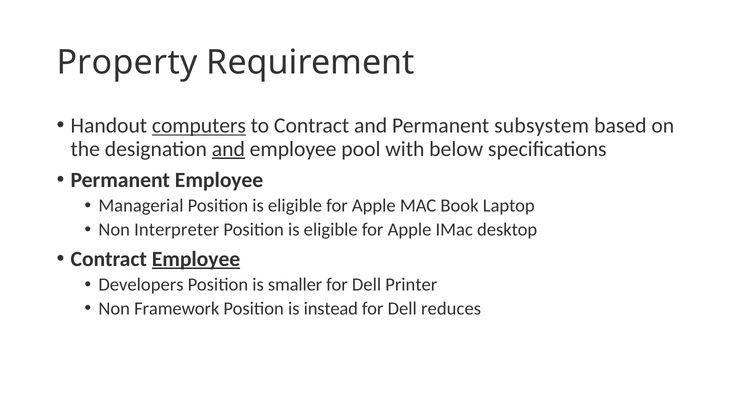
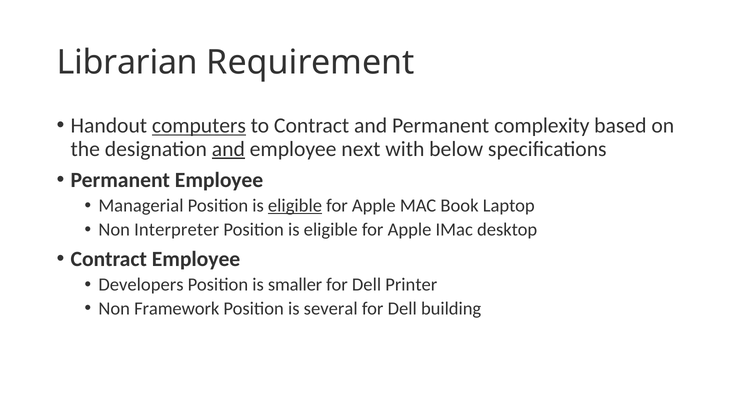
Property: Property -> Librarian
subsystem: subsystem -> complexity
pool: pool -> next
eligible at (295, 206) underline: none -> present
Employee at (196, 259) underline: present -> none
instead: instead -> several
reduces: reduces -> building
